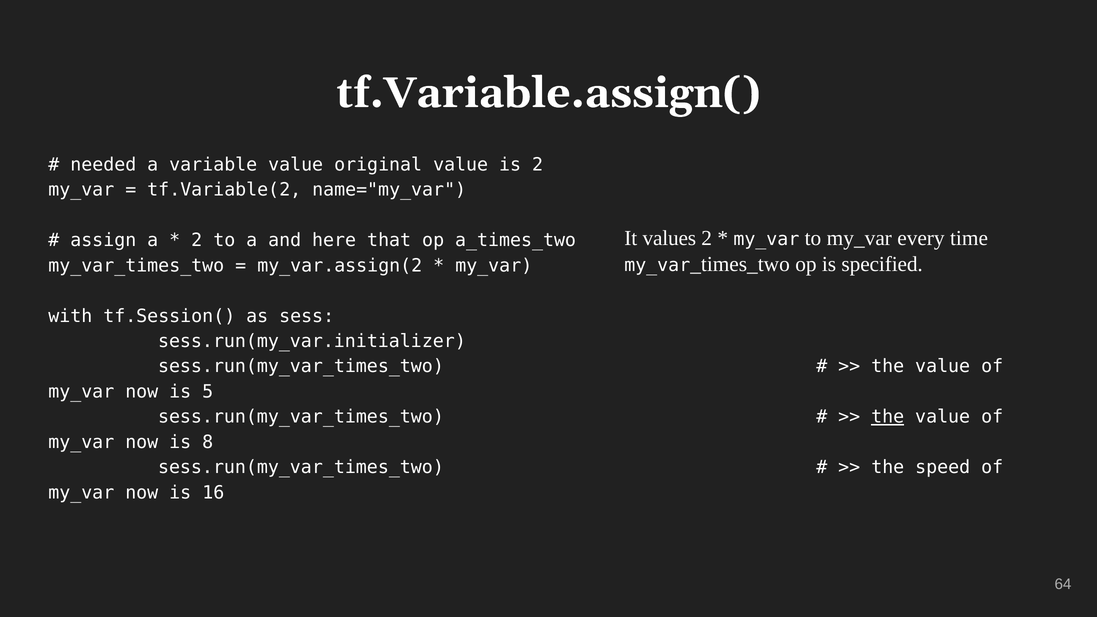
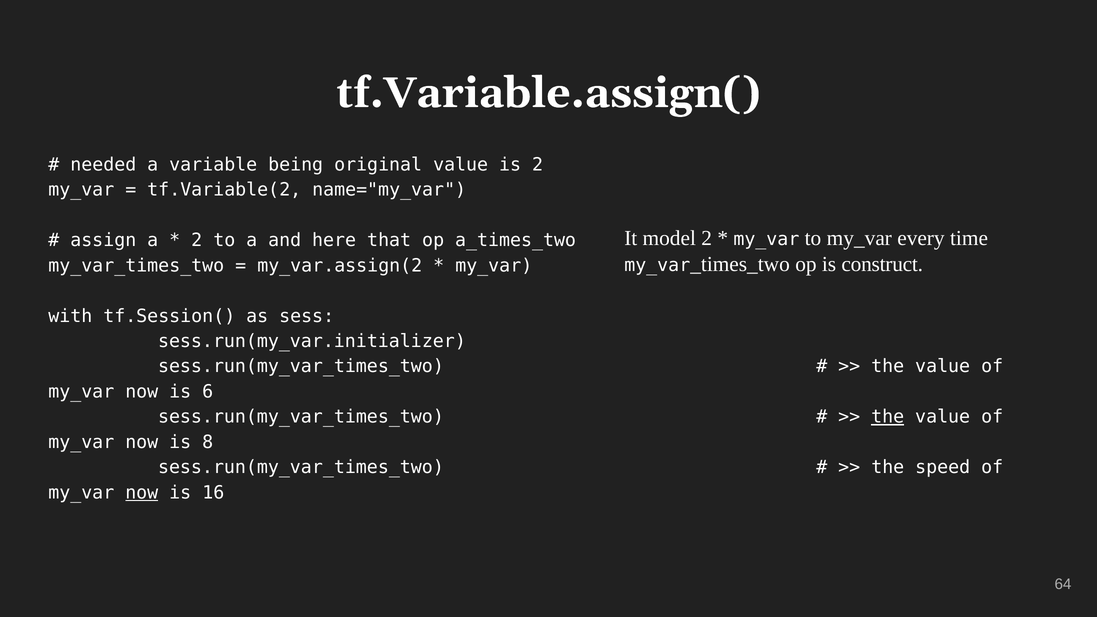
variable value: value -> being
values: values -> model
specified: specified -> construct
5: 5 -> 6
now at (142, 493) underline: none -> present
